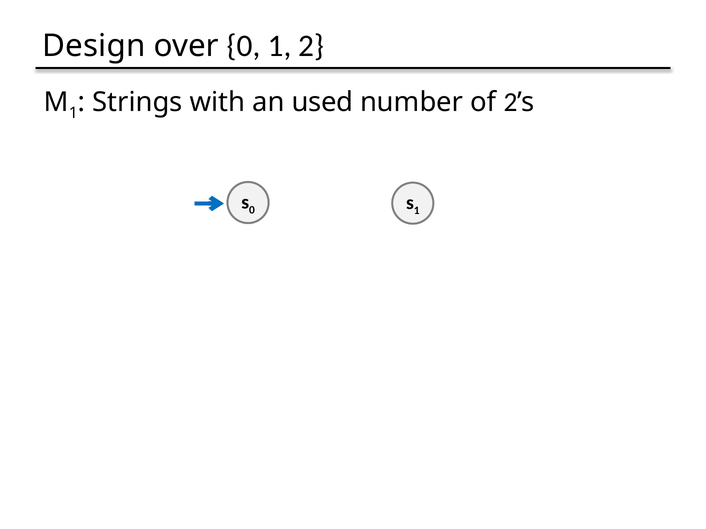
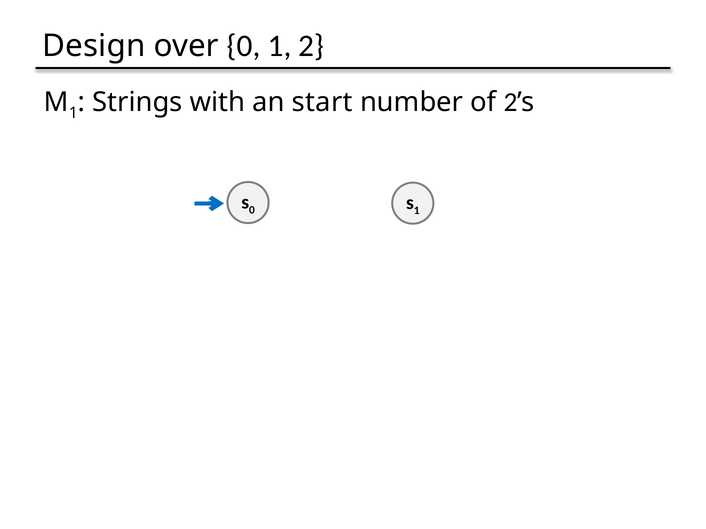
used: used -> start
